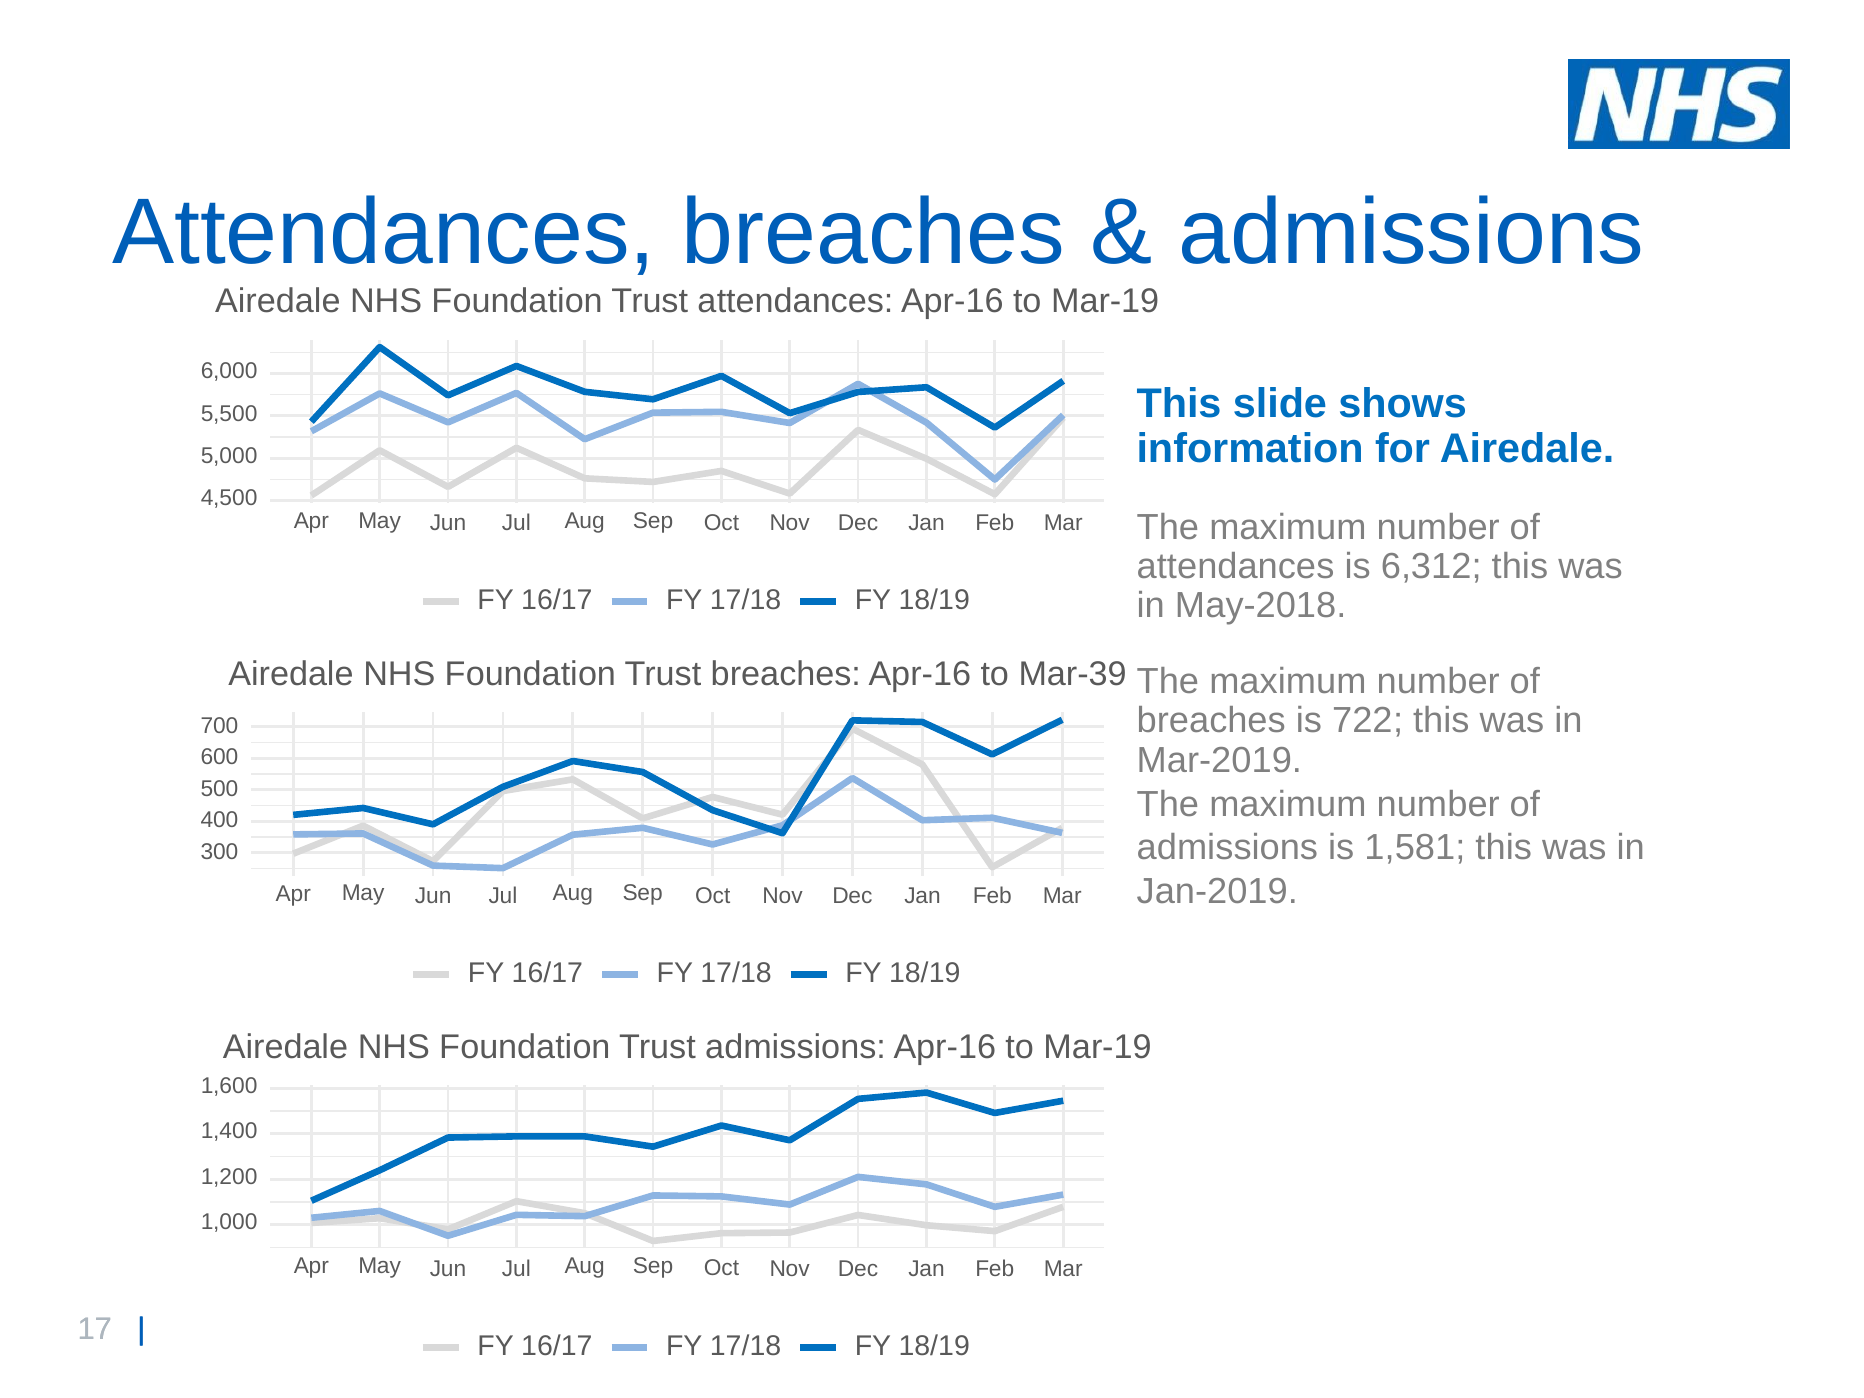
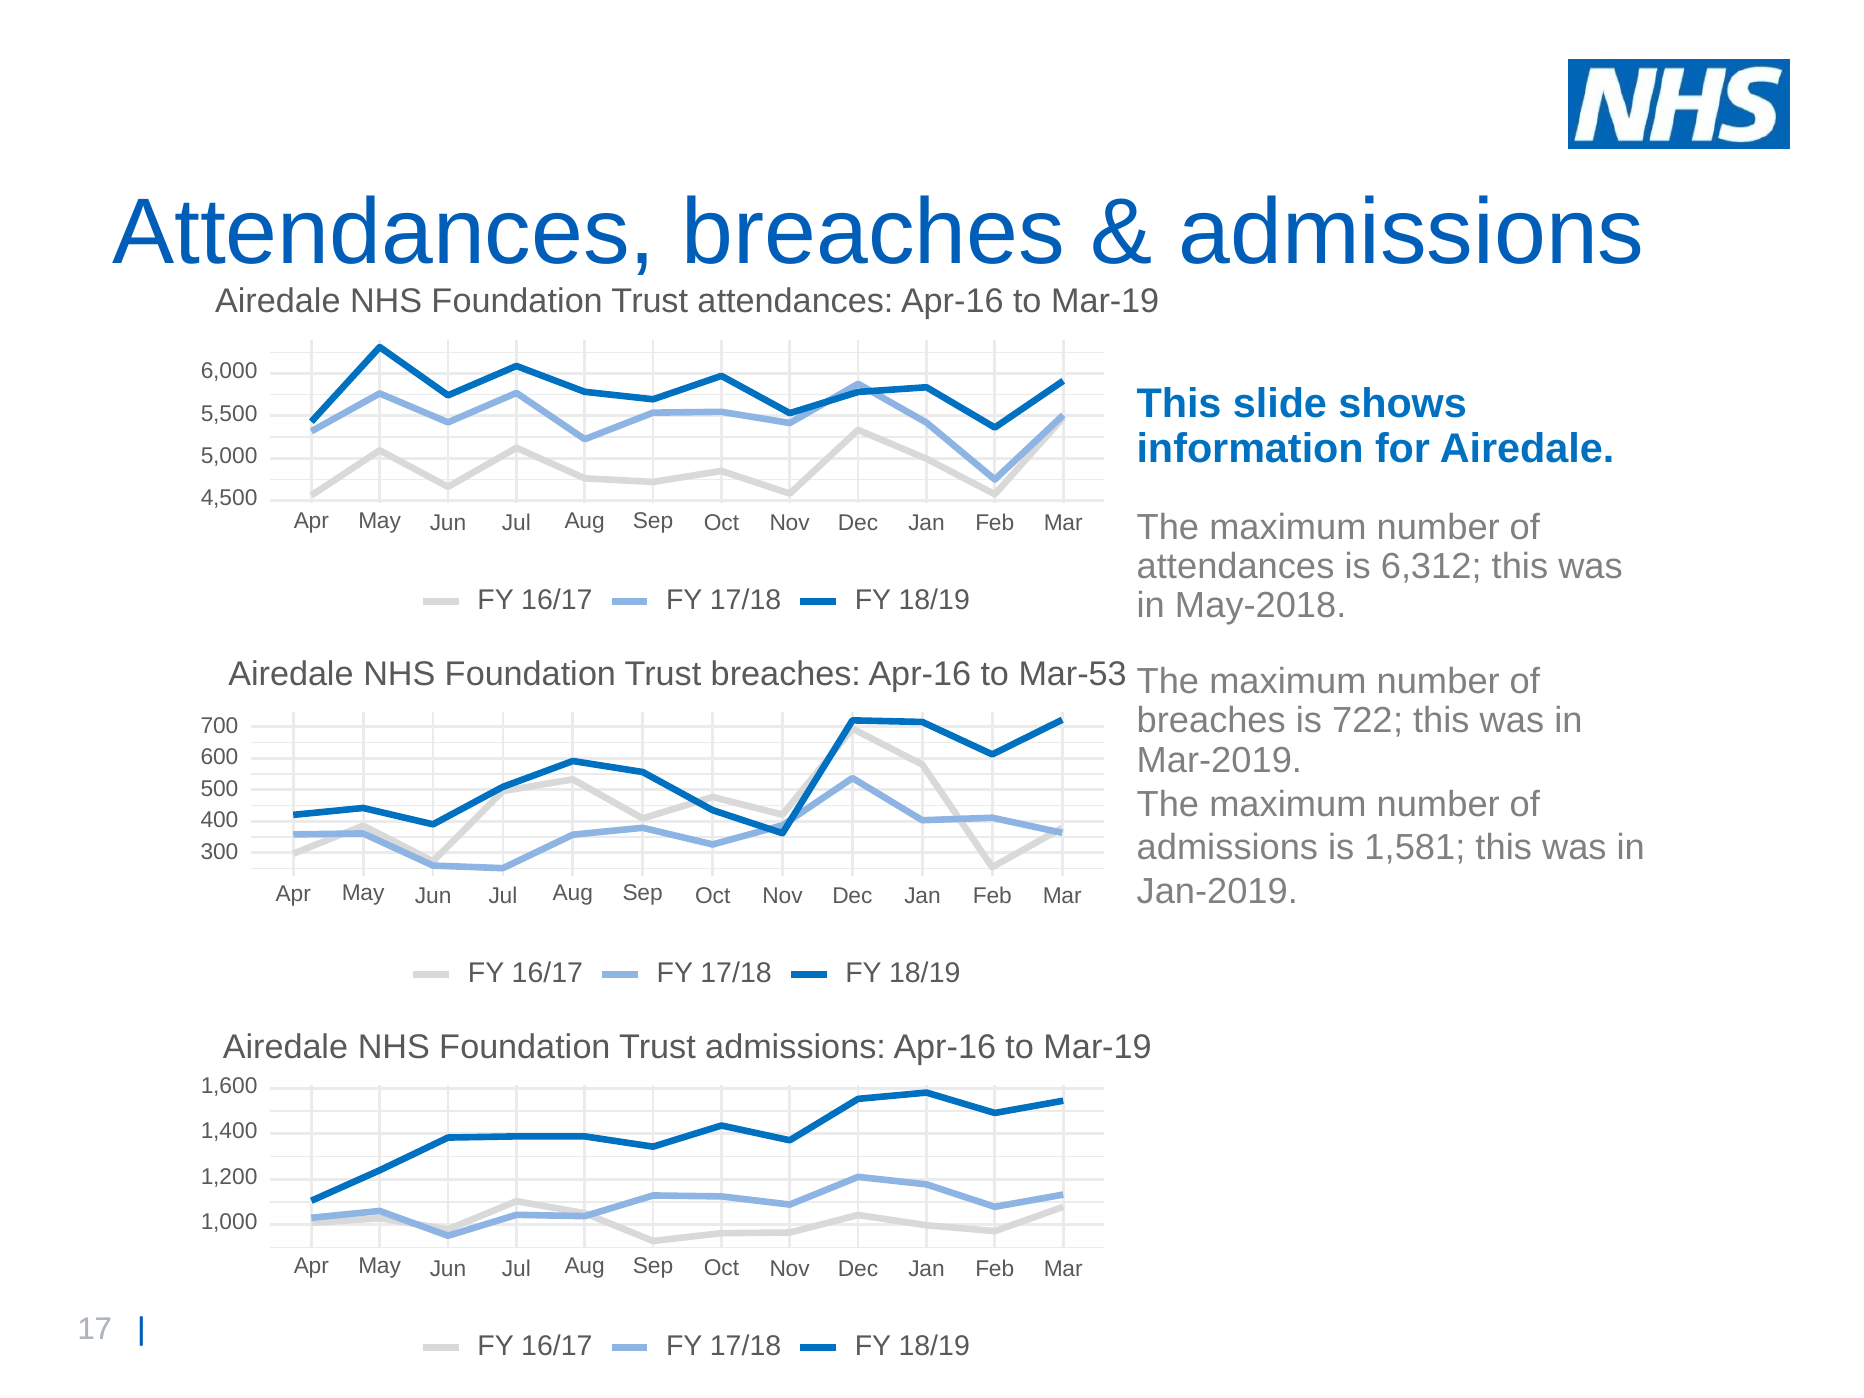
Mar-39: Mar-39 -> Mar-53
